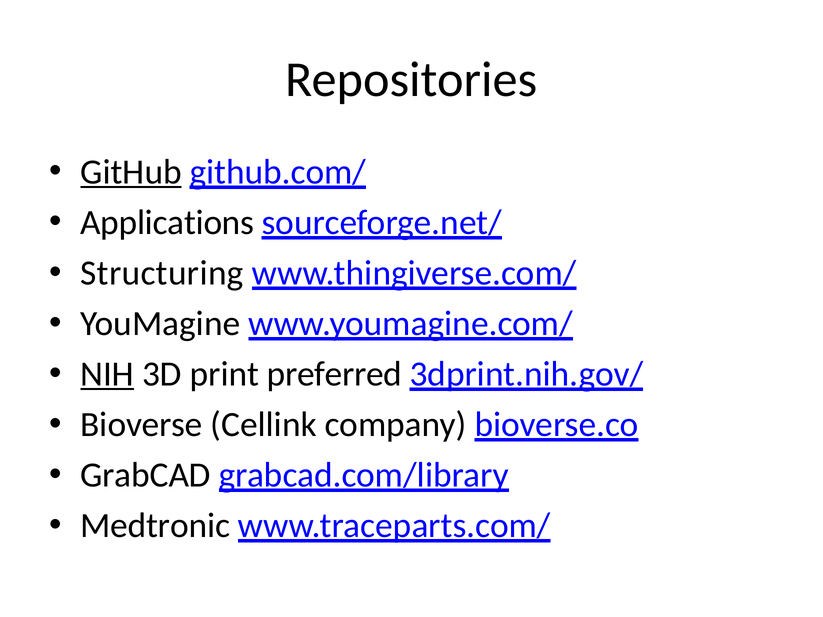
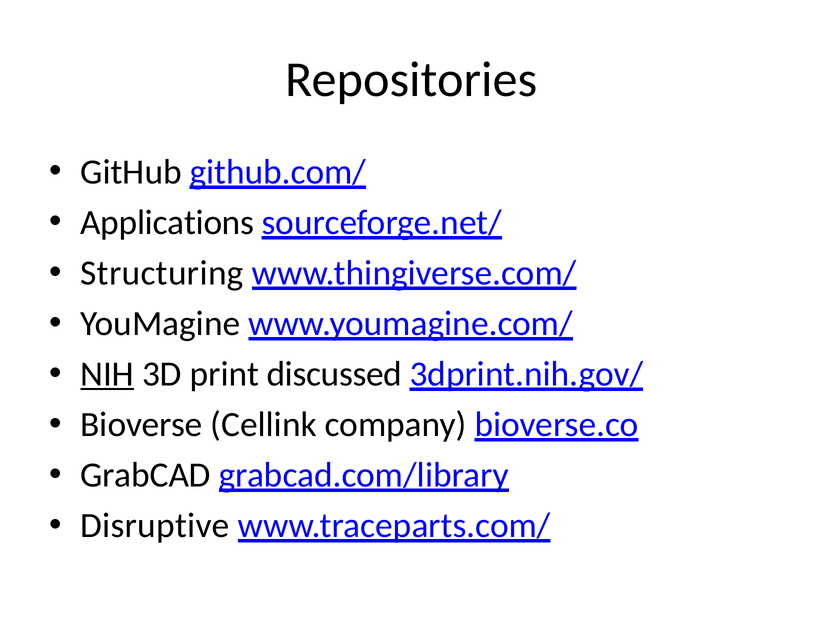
GitHub underline: present -> none
preferred: preferred -> discussed
Medtronic: Medtronic -> Disruptive
